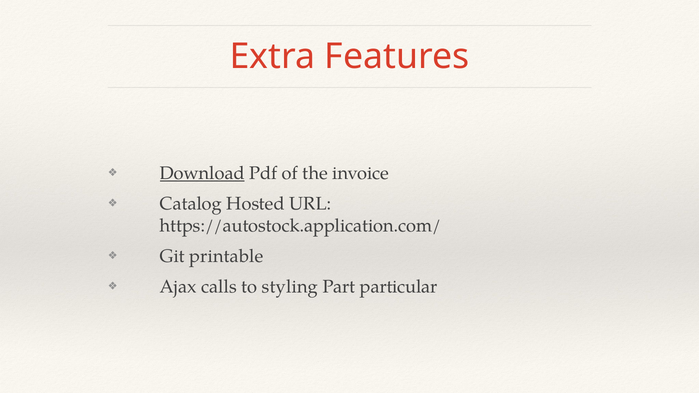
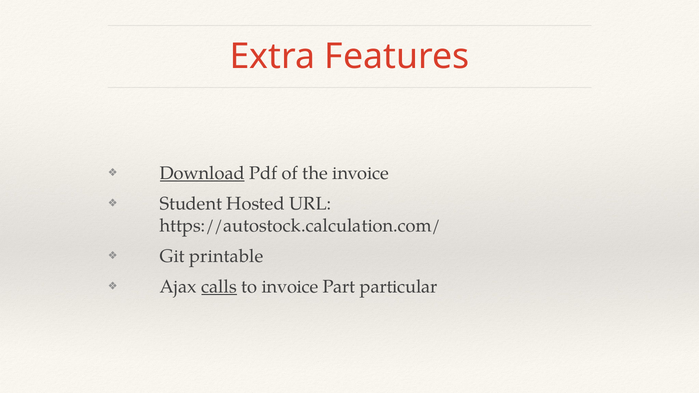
Catalog: Catalog -> Student
https://autostock.application.com/: https://autostock.application.com/ -> https://autostock.calculation.com/
calls underline: none -> present
to styling: styling -> invoice
